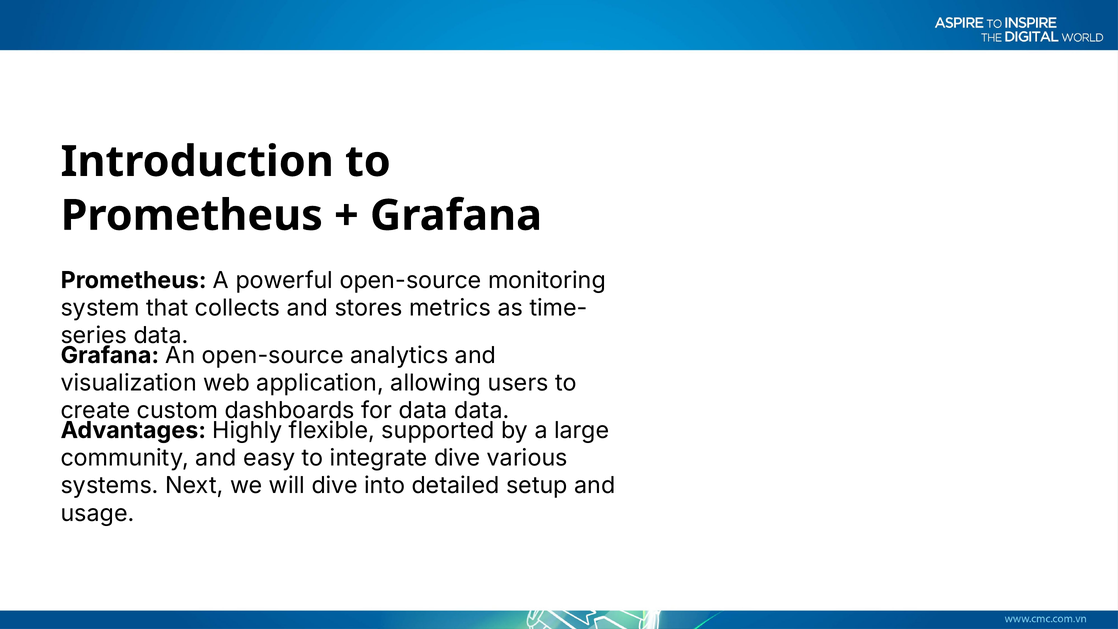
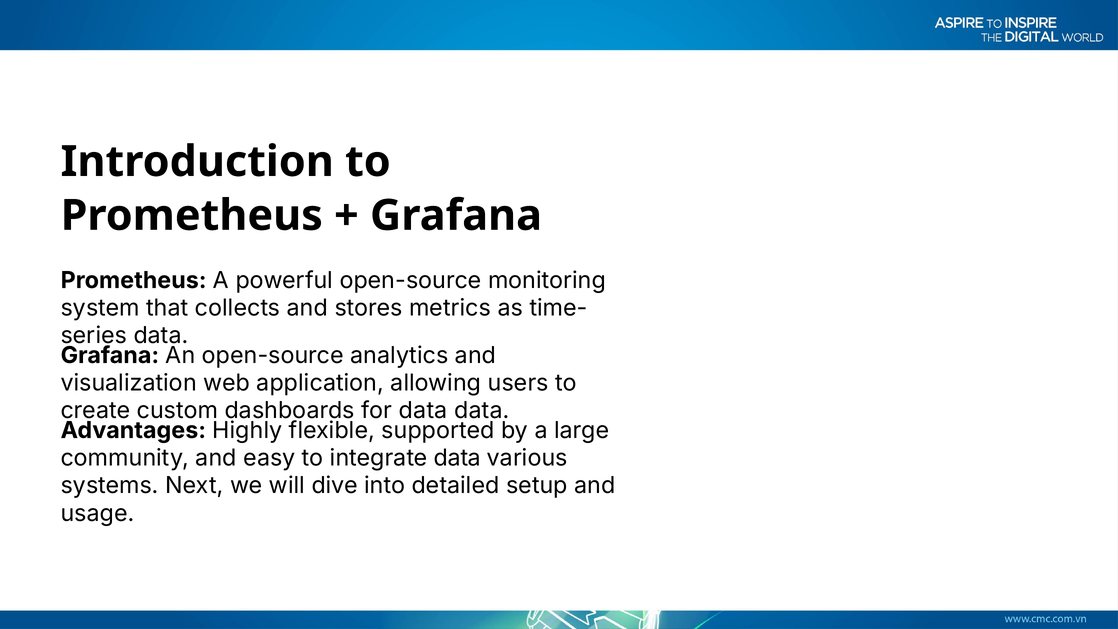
integrate dive: dive -> data
